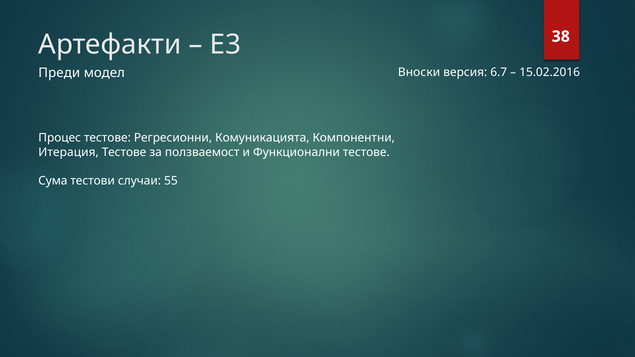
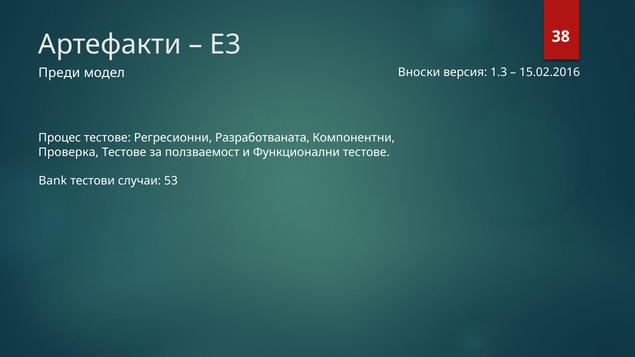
6.7: 6.7 -> 1.3
Комуникацията: Комуникацията -> Разработваната
Итерация: Итерация -> Проверка
Сума: Сума -> Bank
55: 55 -> 53
